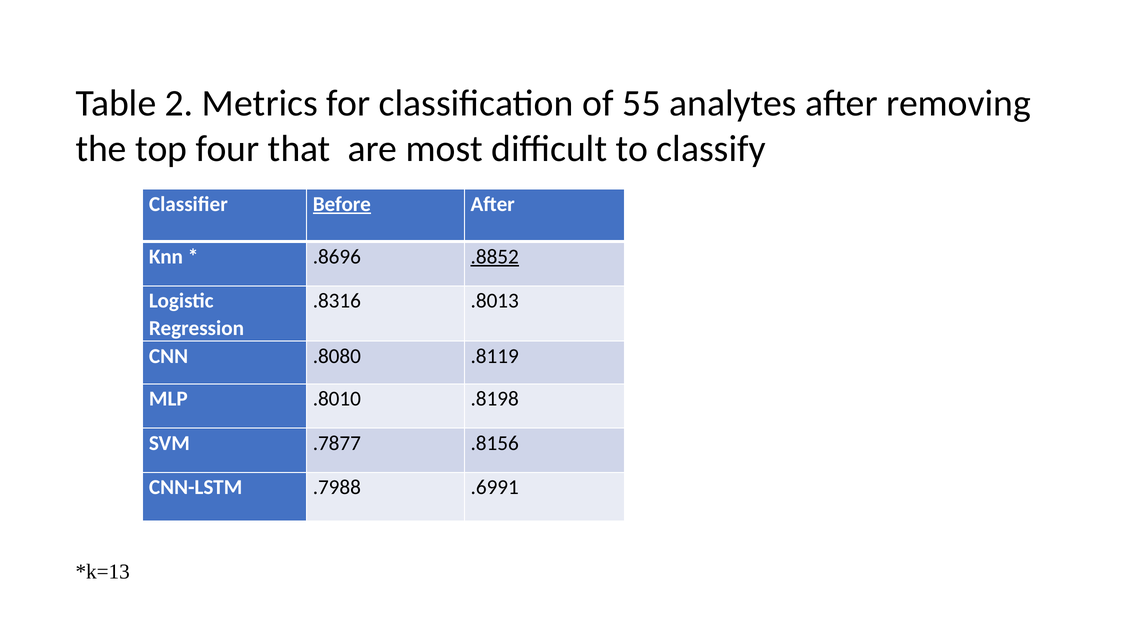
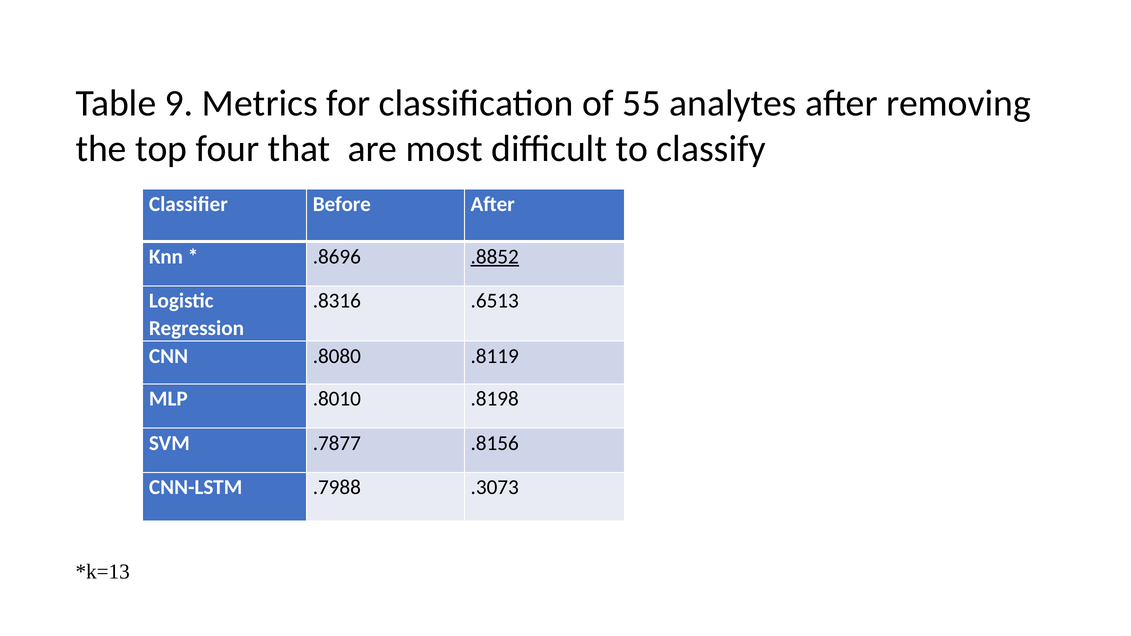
2: 2 -> 9
Before underline: present -> none
.8013: .8013 -> .6513
.6991: .6991 -> .3073
